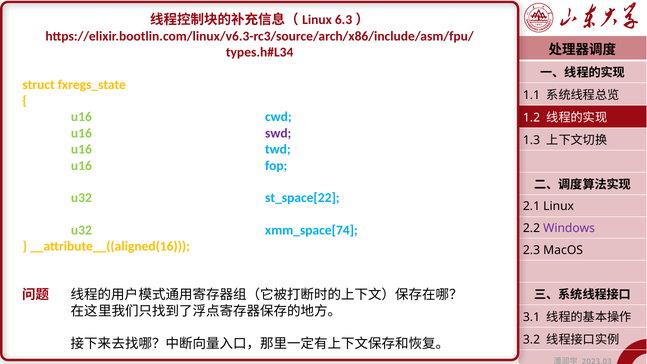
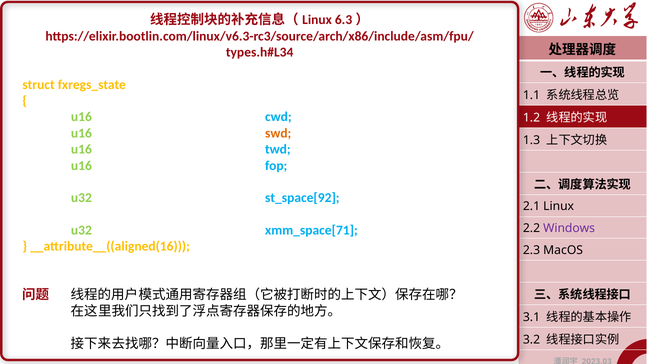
swd colour: purple -> orange
st_space[22: st_space[22 -> st_space[92
xmm_space[74: xmm_space[74 -> xmm_space[71
